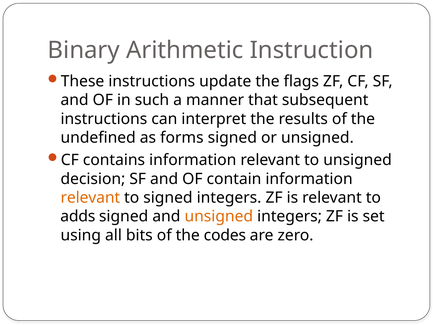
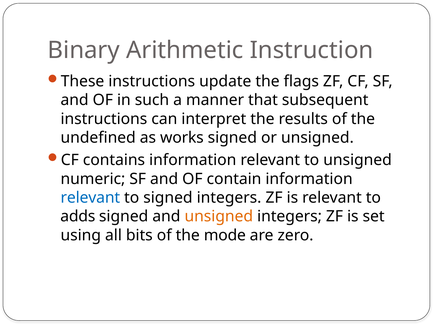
forms: forms -> works
decision: decision -> numeric
relevant at (90, 198) colour: orange -> blue
codes: codes -> mode
